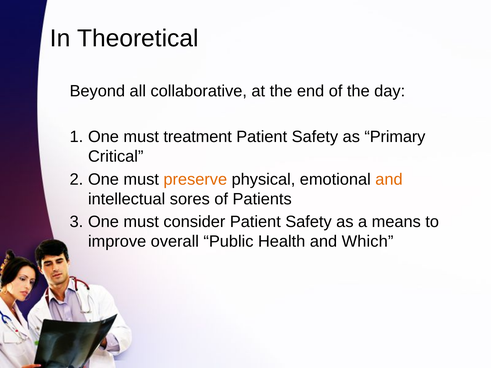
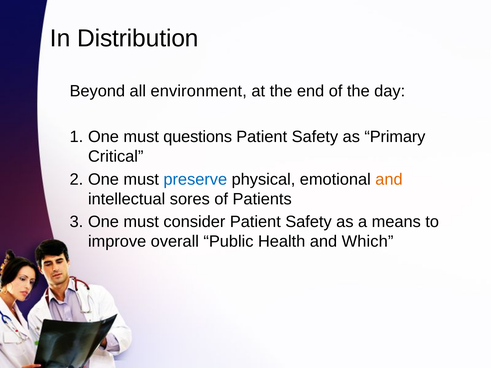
Theoretical: Theoretical -> Distribution
collaborative: collaborative -> environment
treatment: treatment -> questions
preserve colour: orange -> blue
